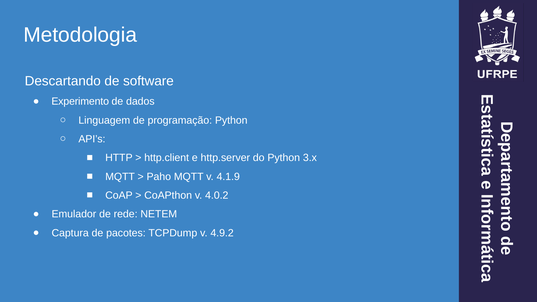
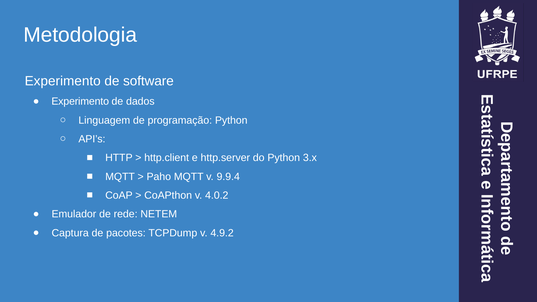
Descartando at (63, 81): Descartando -> Experimento
4.1.9: 4.1.9 -> 9.9.4
